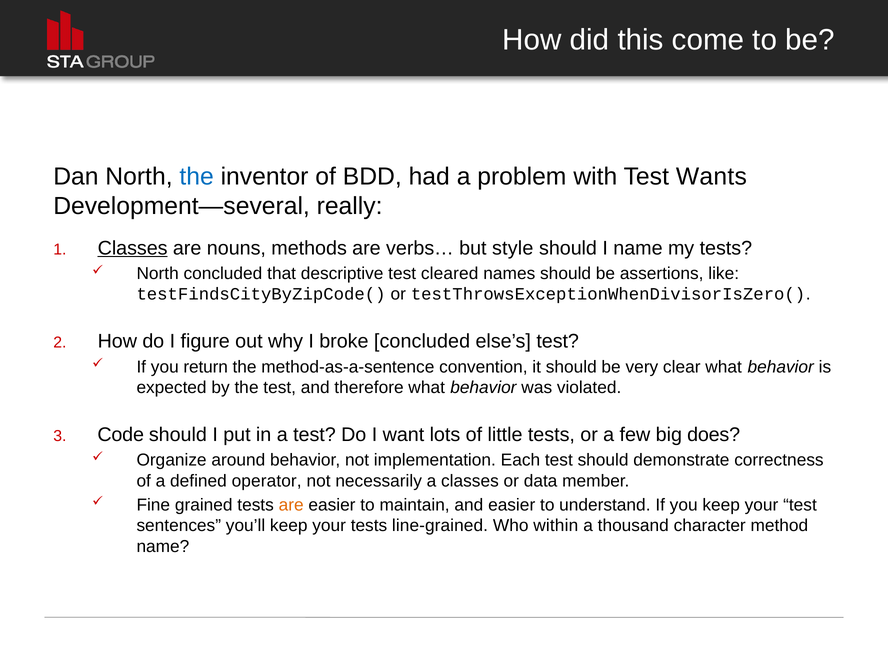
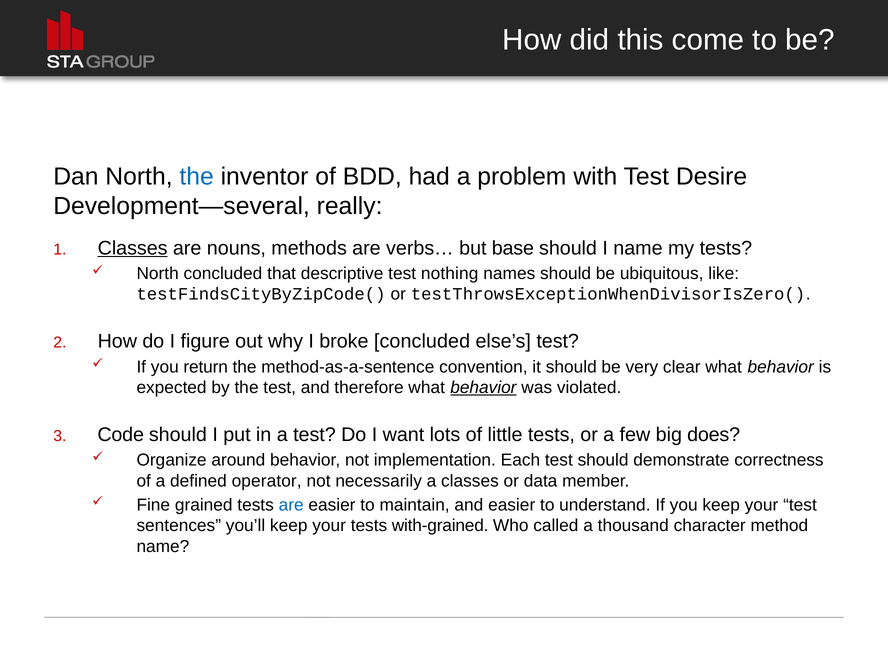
Wants: Wants -> Desire
style: style -> base
cleared: cleared -> nothing
assertions: assertions -> ubiquitous
behavior at (483, 388) underline: none -> present
are at (291, 505) colour: orange -> blue
line-grained: line-grained -> with-grained
within: within -> called
